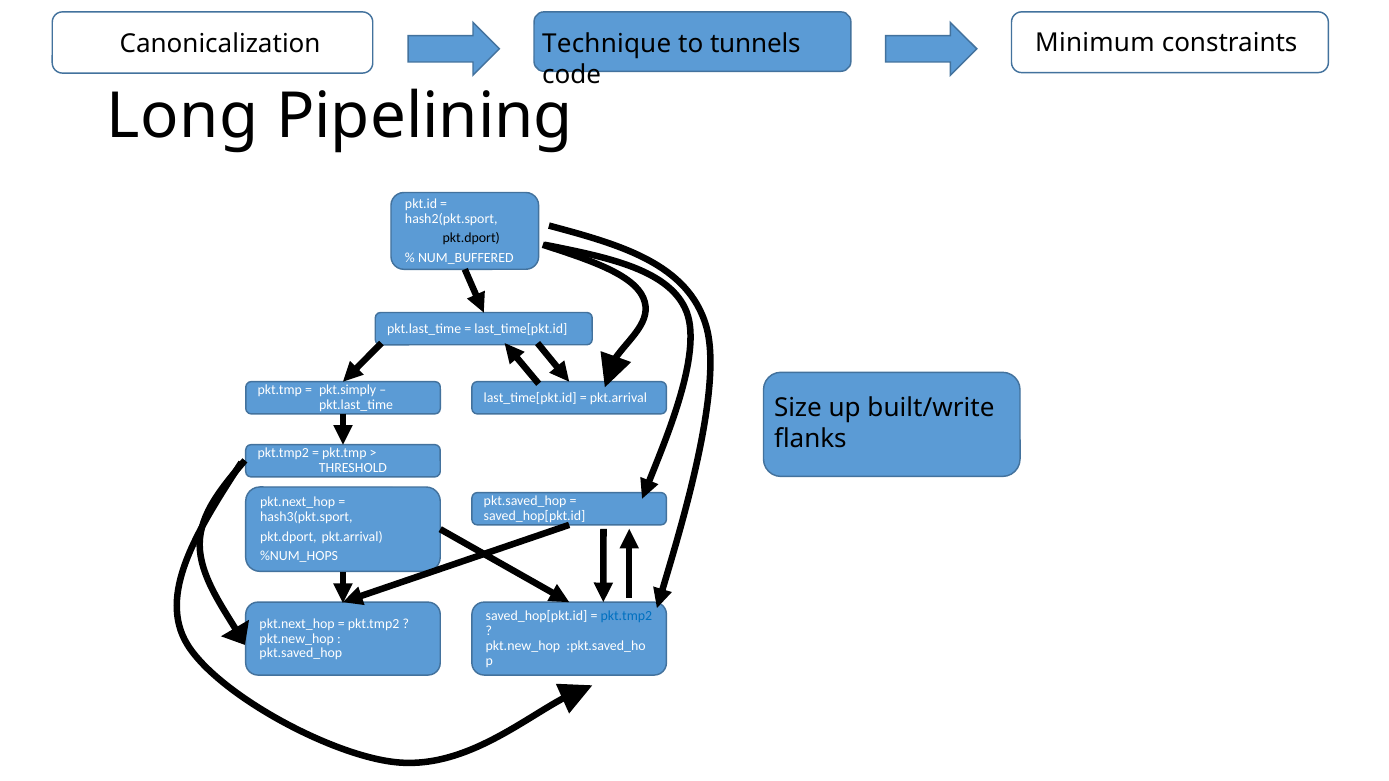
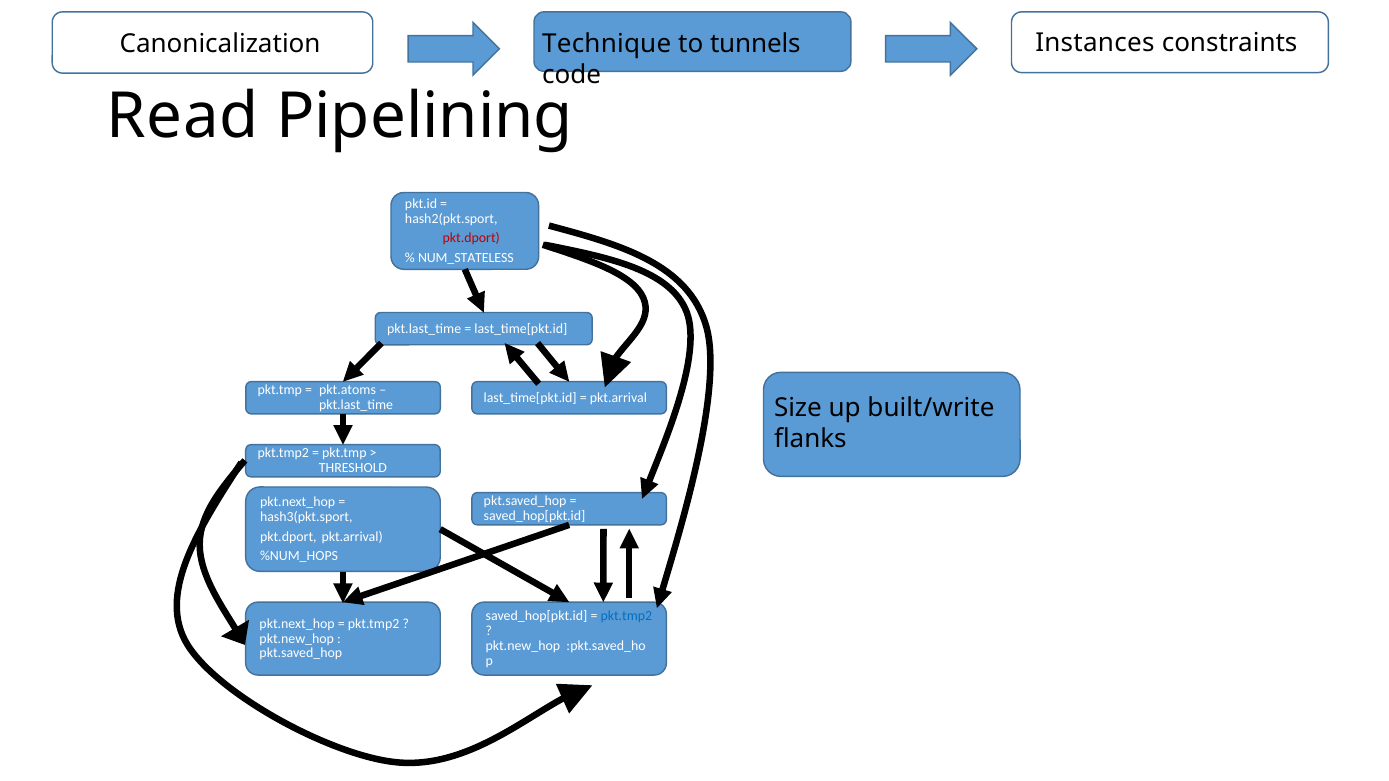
Minimum: Minimum -> Instances
Long: Long -> Read
pkt.dport at (471, 238) colour: black -> red
NUM_BUFFERED: NUM_BUFFERED -> NUM_STATELESS
pkt.simply: pkt.simply -> pkt.atoms
